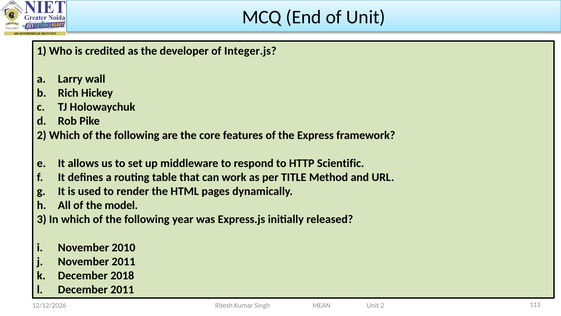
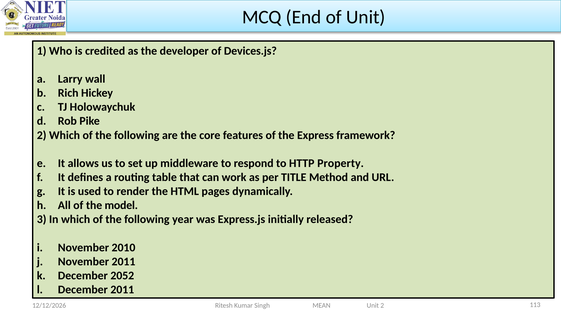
Integer.js: Integer.js -> Devices.js
Scientific: Scientific -> Property
2018: 2018 -> 2052
